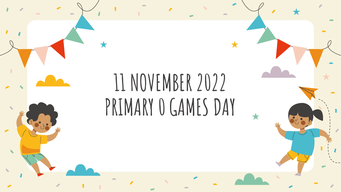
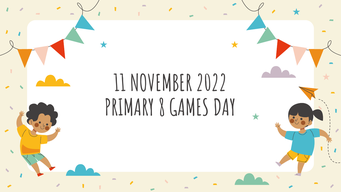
0: 0 -> 8
